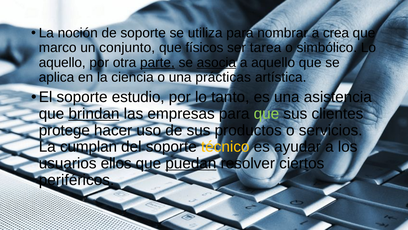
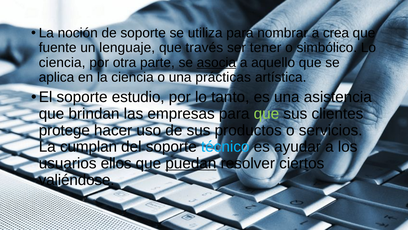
marco: marco -> fuente
conjunto: conjunto -> lenguaje
físicos: físicos -> través
tarea: tarea -> tener
aquello at (62, 62): aquello -> ciencia
parte underline: present -> none
brindan underline: present -> none
técnico colour: yellow -> light blue
periféricos: periféricos -> valiéndose
